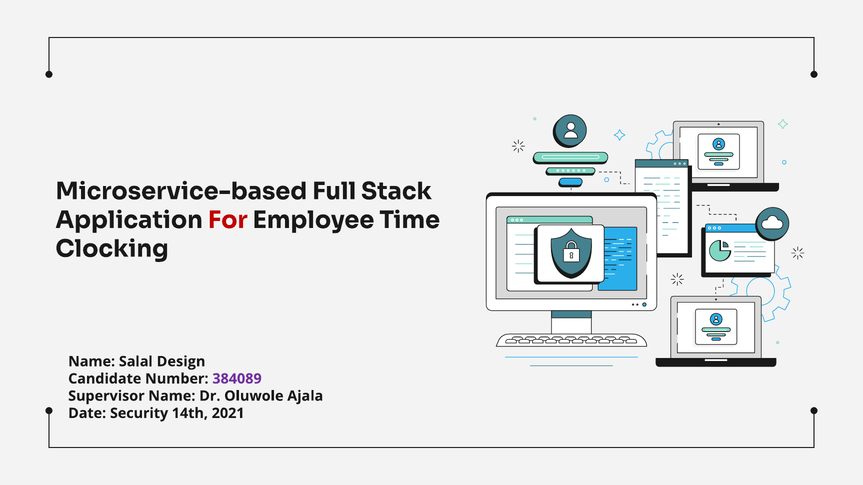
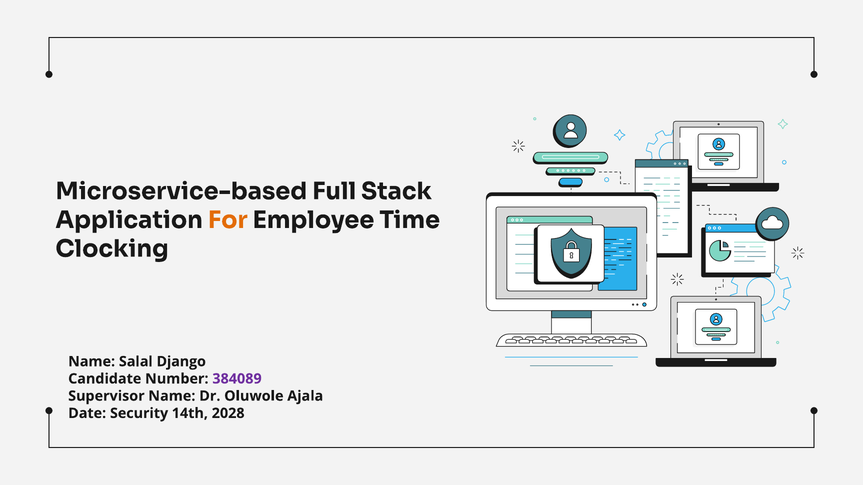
For colour: red -> orange
Design: Design -> Django
2021: 2021 -> 2028
